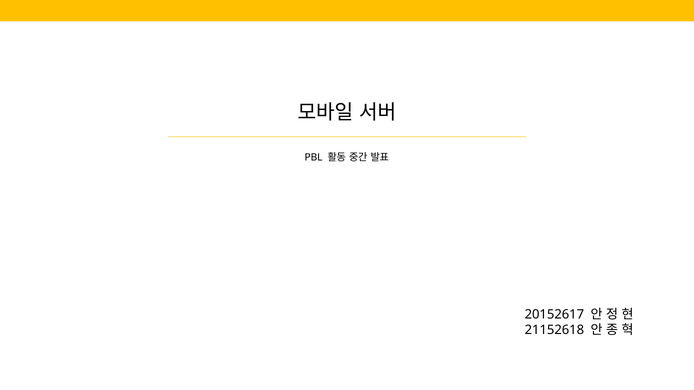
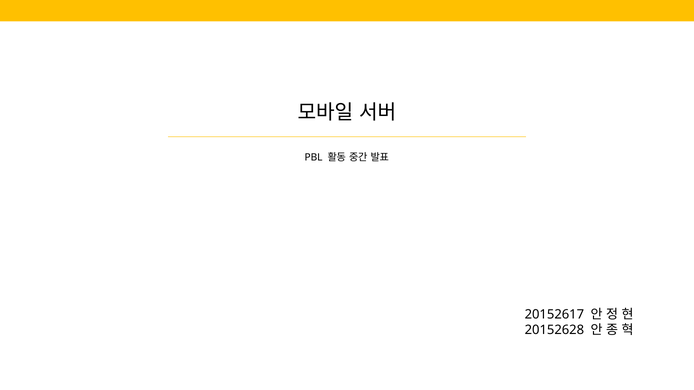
21152618: 21152618 -> 20152628
